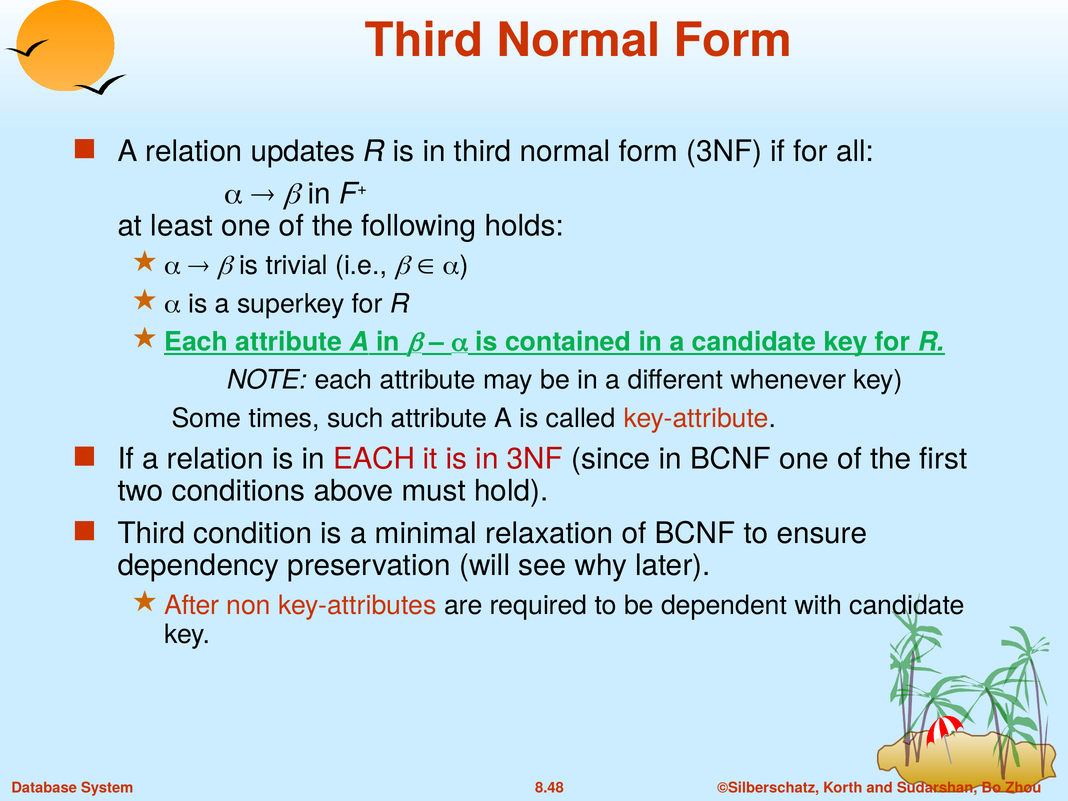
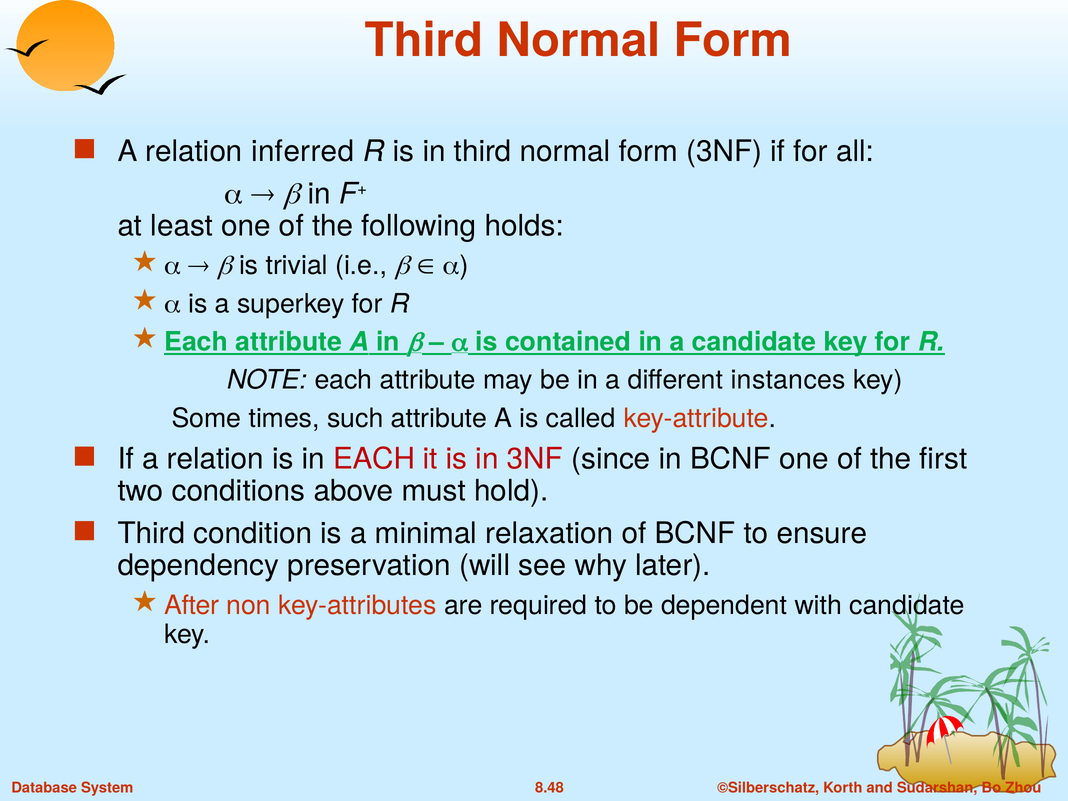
updates: updates -> inferred
whenever: whenever -> instances
